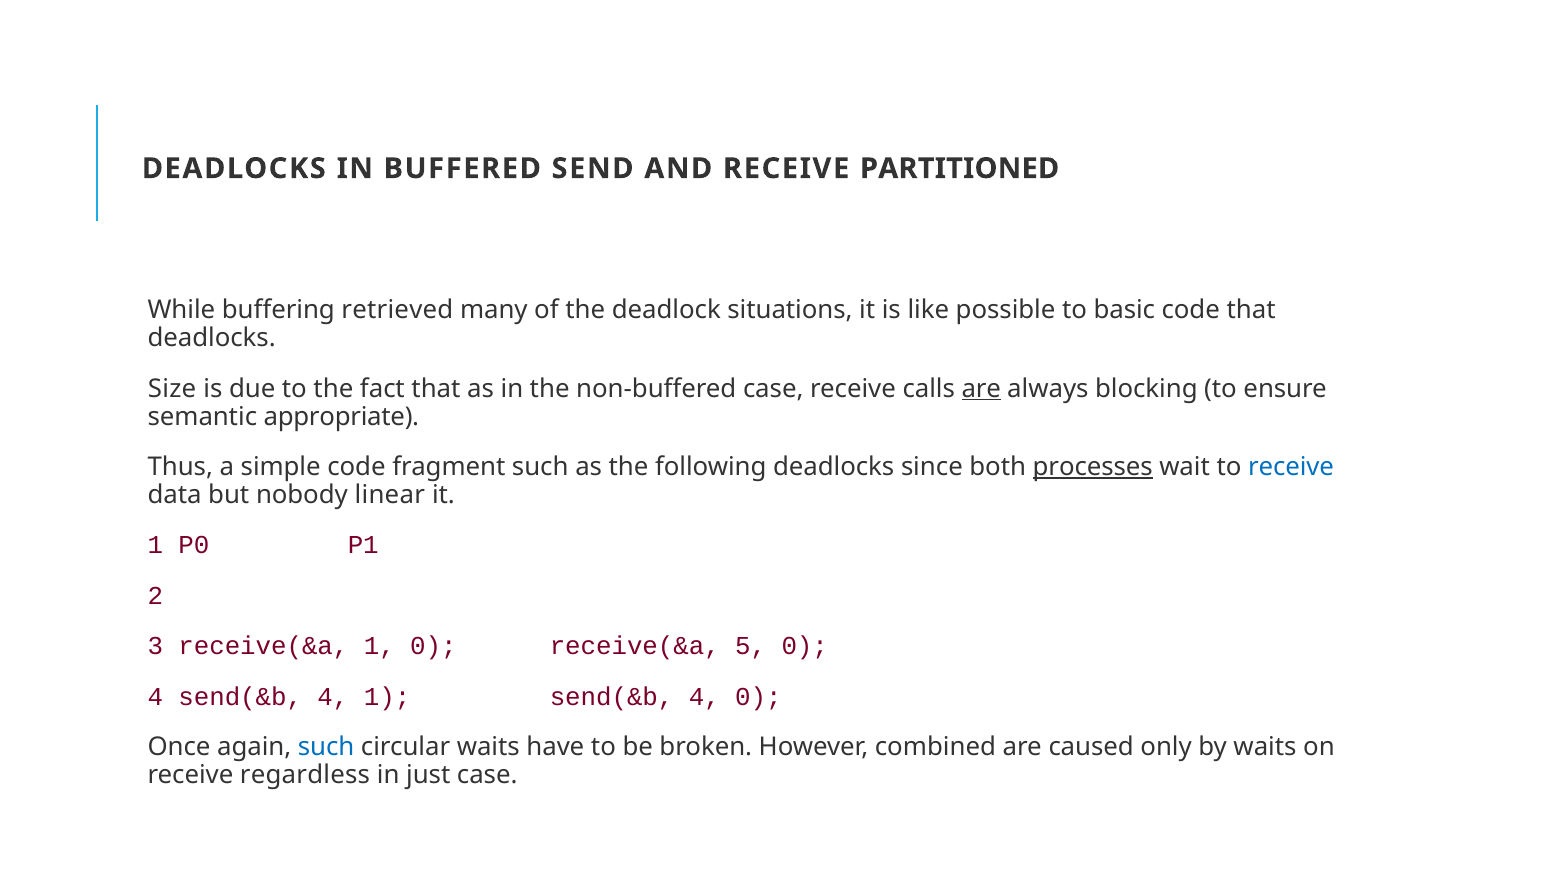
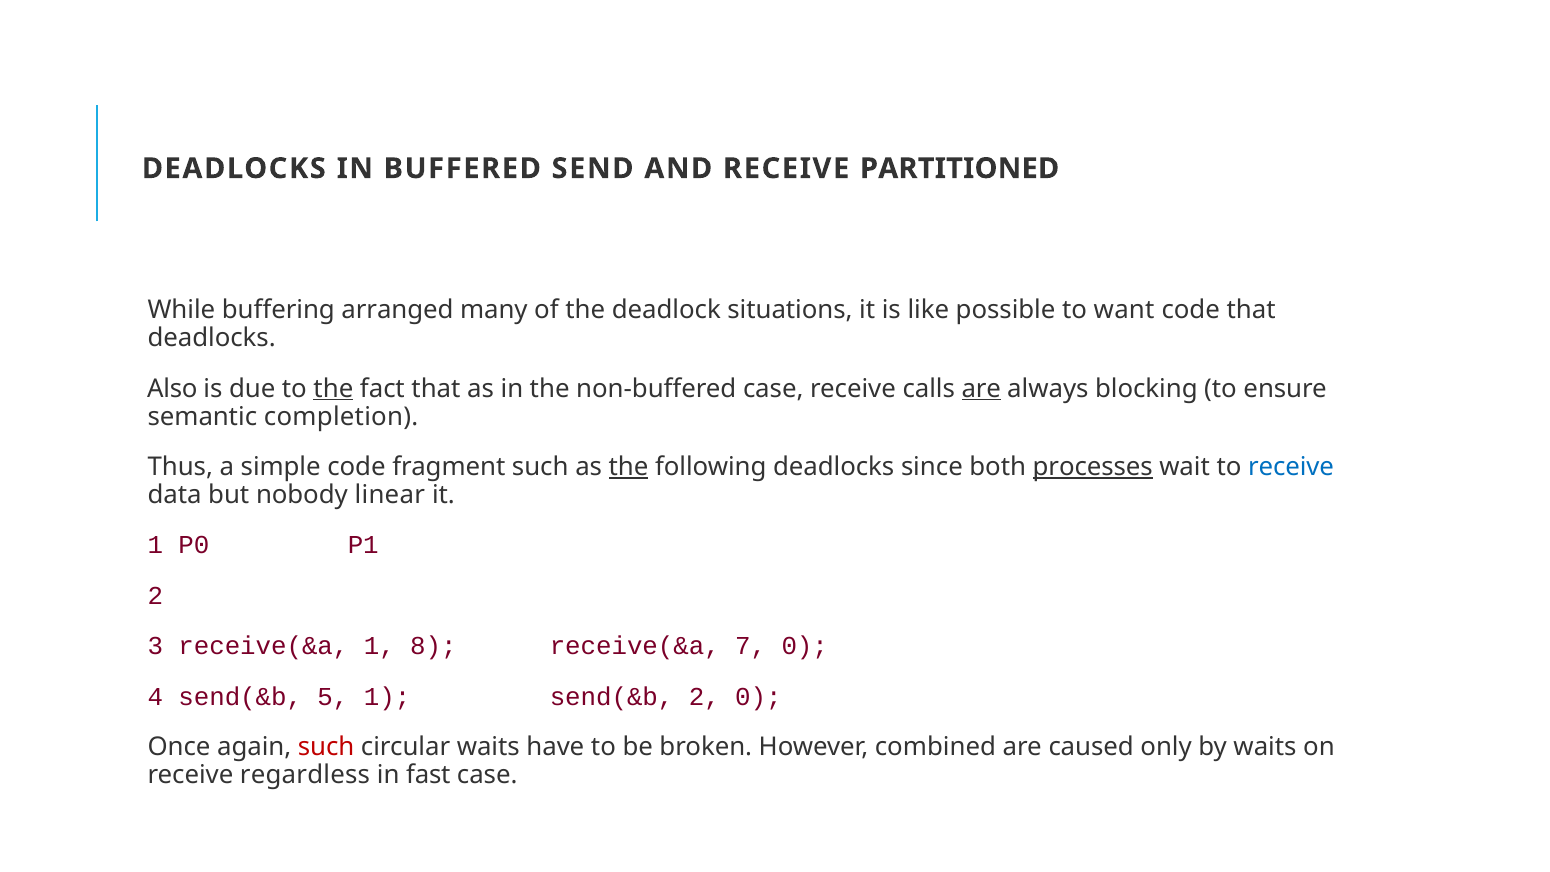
retrieved: retrieved -> arranged
basic: basic -> want
Size: Size -> Also
the at (333, 389) underline: none -> present
appropriate: appropriate -> completion
the at (629, 467) underline: none -> present
1 0: 0 -> 8
5: 5 -> 7
4 send(&b 4: 4 -> 5
1 send(&b 4: 4 -> 2
such at (326, 747) colour: blue -> red
just: just -> fast
